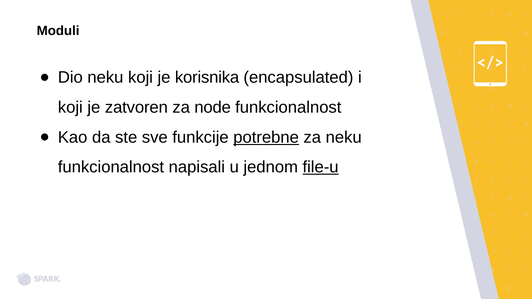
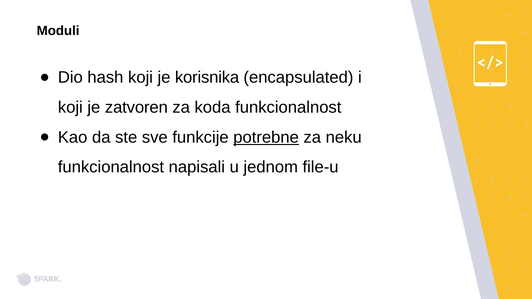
Dio neku: neku -> hash
node: node -> koda
file-u underline: present -> none
